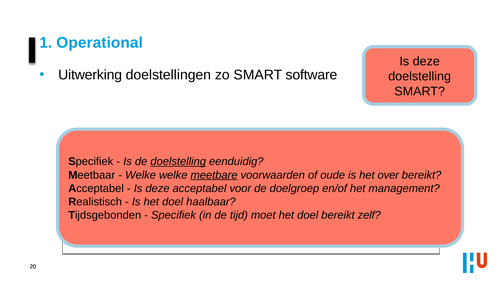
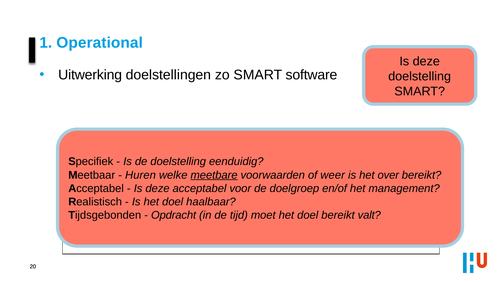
doelstelling at (178, 162) underline: present -> none
Welke at (141, 175): Welke -> Huren
of oude: oude -> weer
Specifiek at (174, 215): Specifiek -> Opdracht
zelf: zelf -> valt
